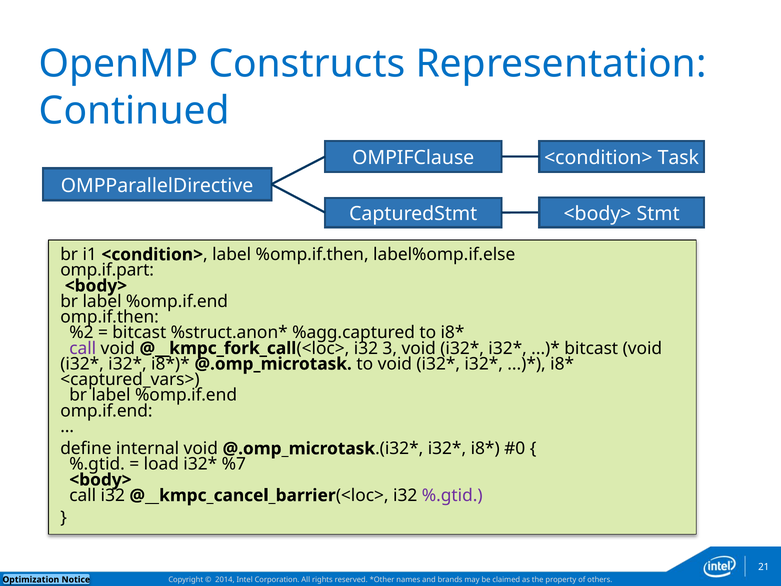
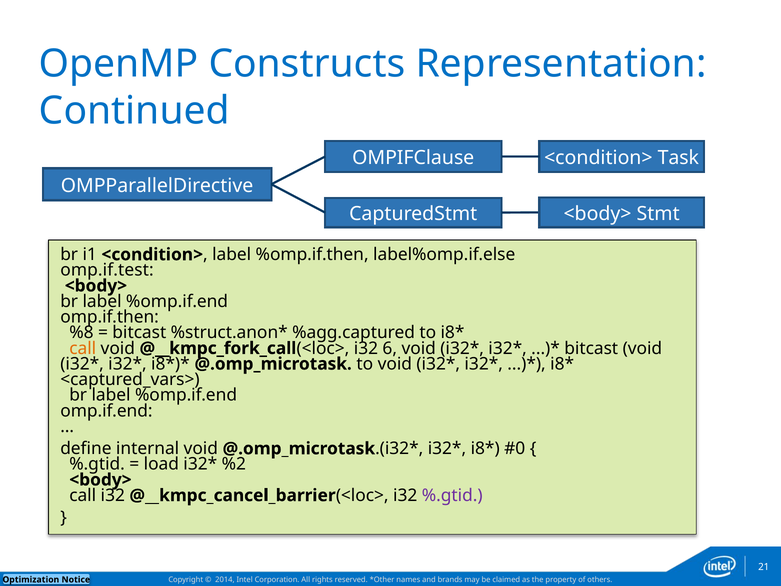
omp.if.part: omp.if.part -> omp.if.test
%2: %2 -> %8
call at (83, 348) colour: purple -> orange
3: 3 -> 6
%7: %7 -> %2
